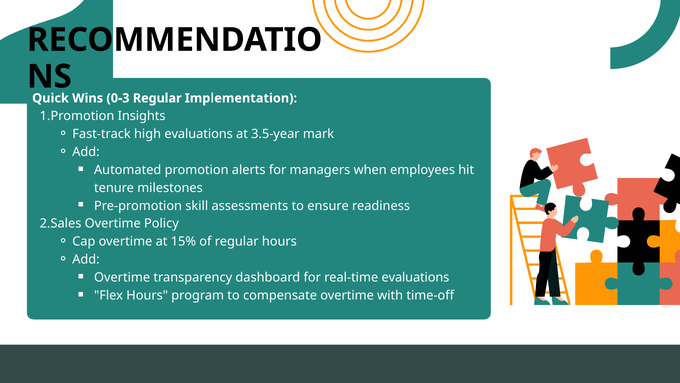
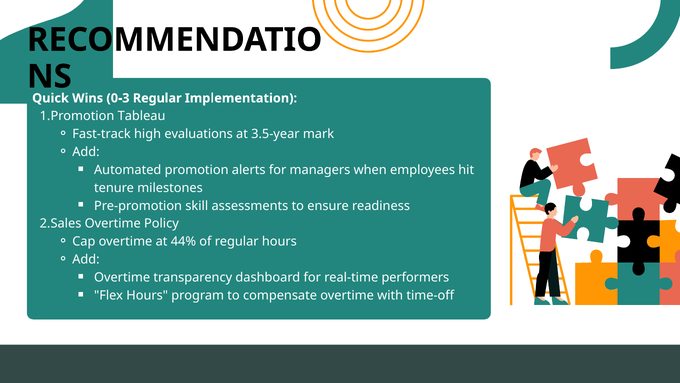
Insights: Insights -> Tableau
15%: 15% -> 44%
real-time evaluations: evaluations -> performers
